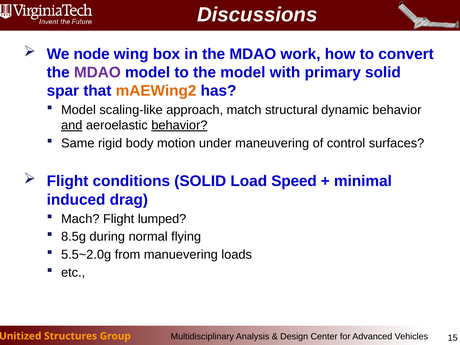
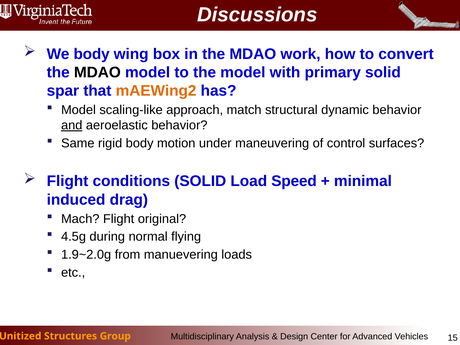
We node: node -> body
MDAO at (97, 72) colour: purple -> black
behavior at (179, 125) underline: present -> none
lumped: lumped -> original
8.5g: 8.5g -> 4.5g
5.5~2.0g: 5.5~2.0g -> 1.9~2.0g
